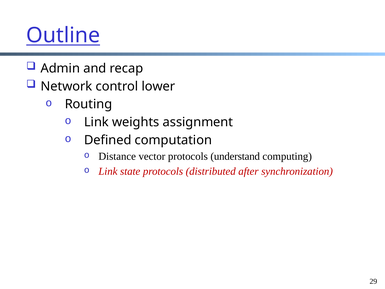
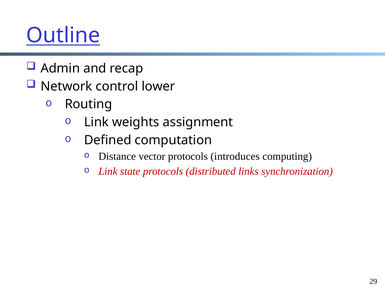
understand: understand -> introduces
after: after -> links
